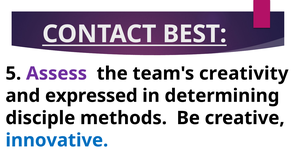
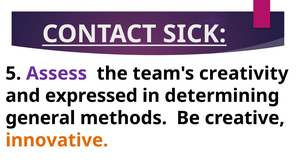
BEST: BEST -> SICK
disciple: disciple -> general
innovative colour: blue -> orange
